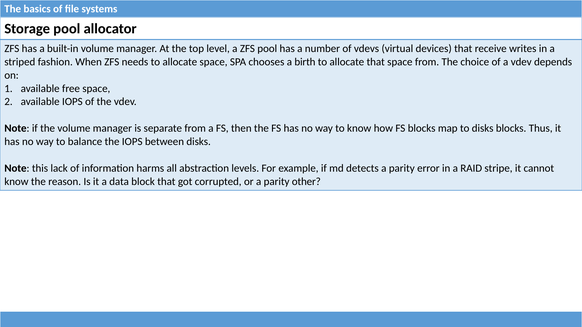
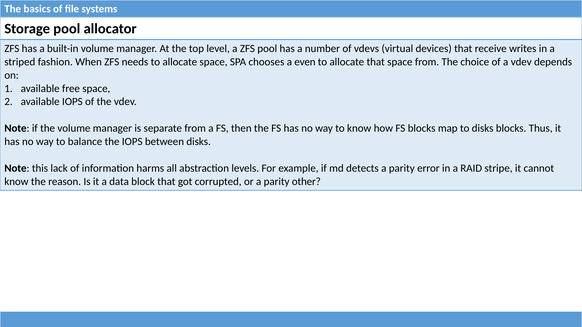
birth: birth -> even
